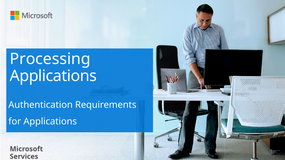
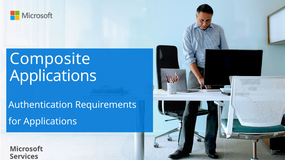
Processing: Processing -> Composite
